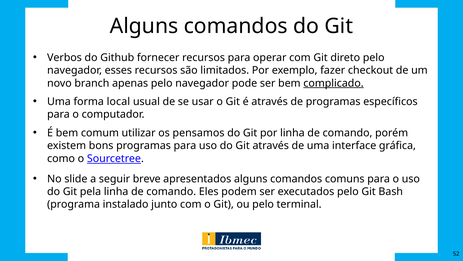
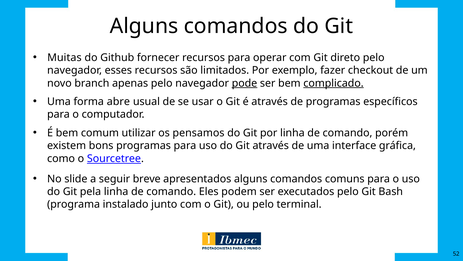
Verbos: Verbos -> Muitas
pode underline: none -> present
local: local -> abre
